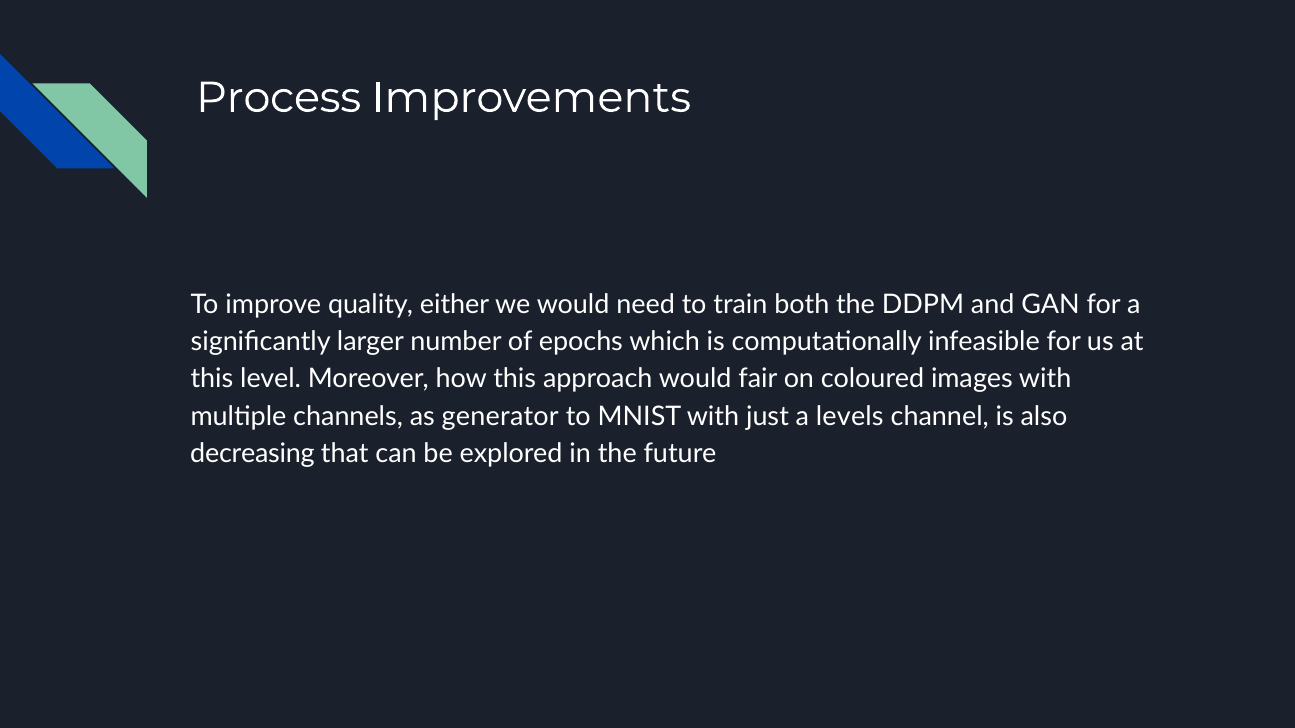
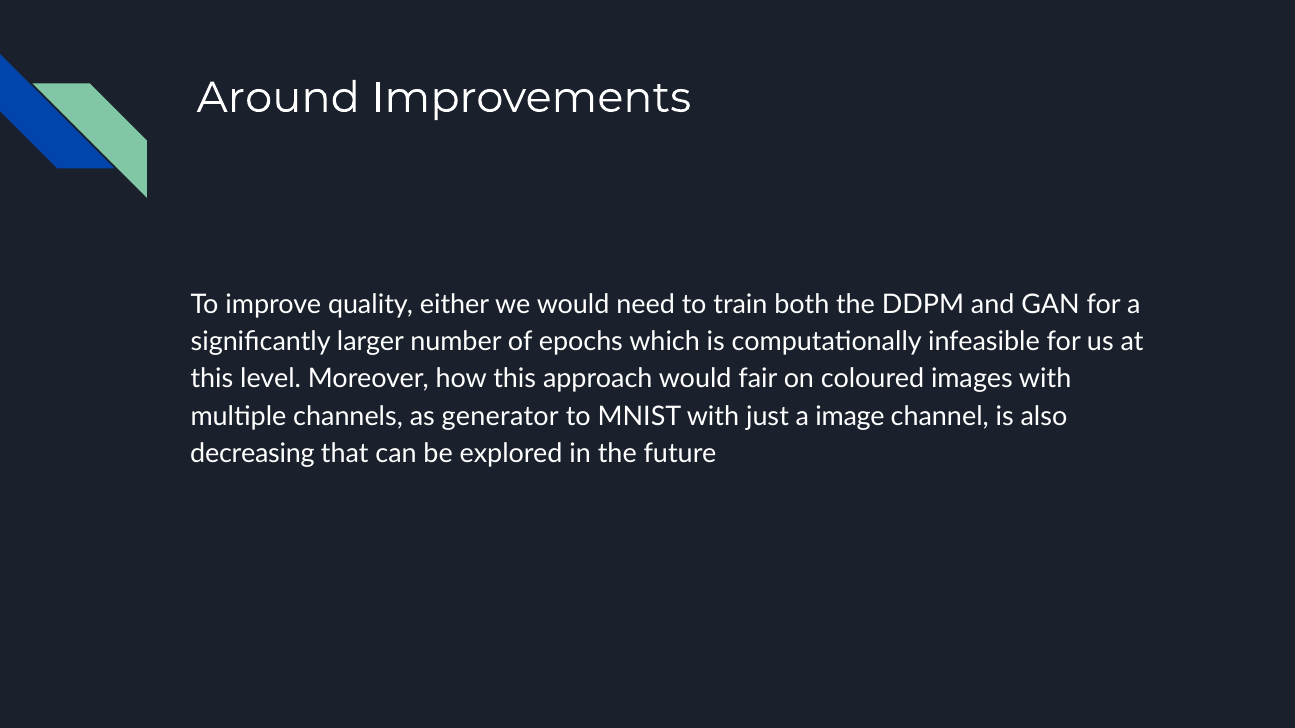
Process: Process -> Around
levels: levels -> image
